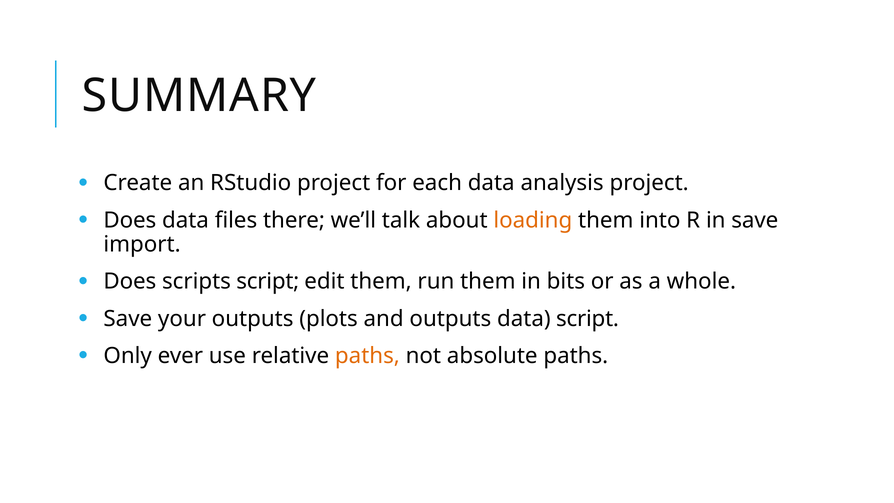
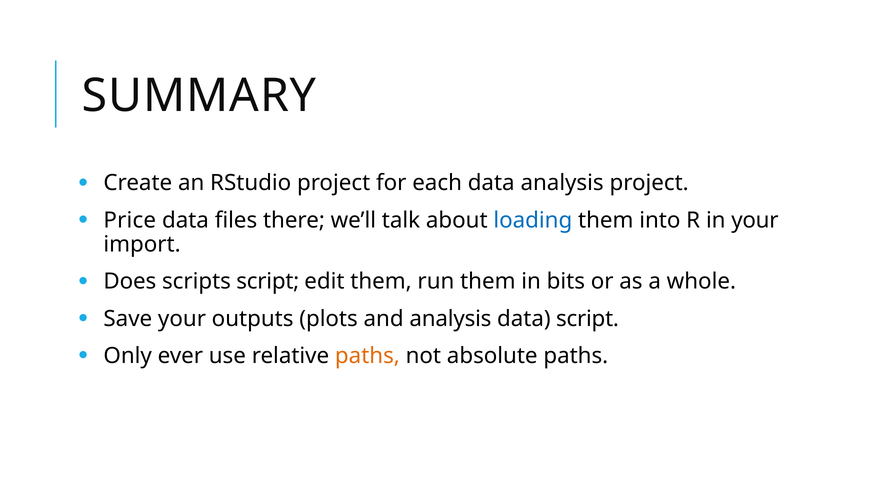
Does at (130, 220): Does -> Price
loading colour: orange -> blue
in save: save -> your
and outputs: outputs -> analysis
